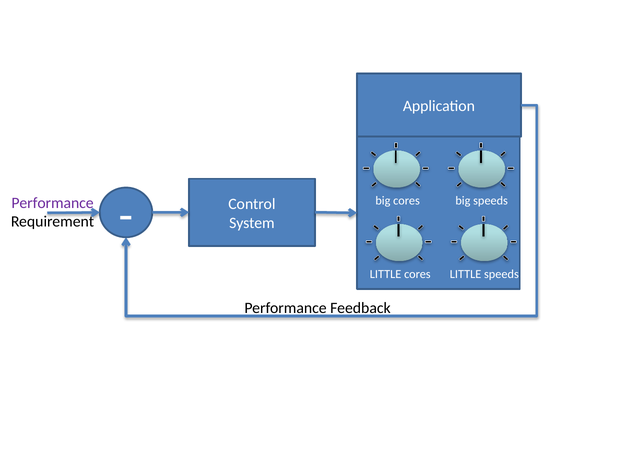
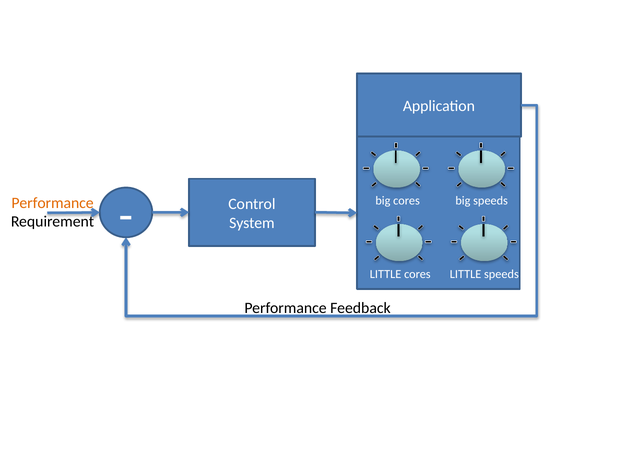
Performance at (53, 203) colour: purple -> orange
